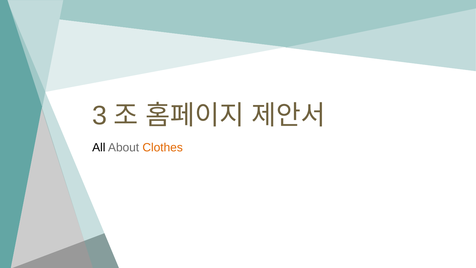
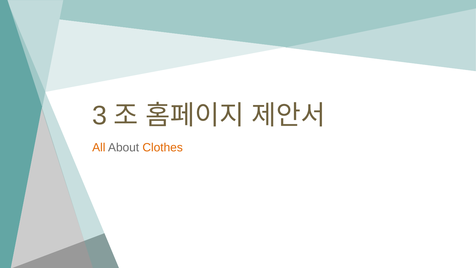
All colour: black -> orange
